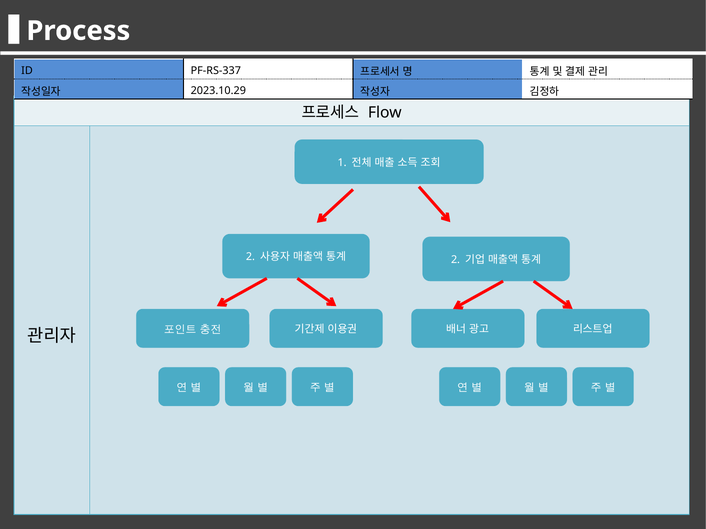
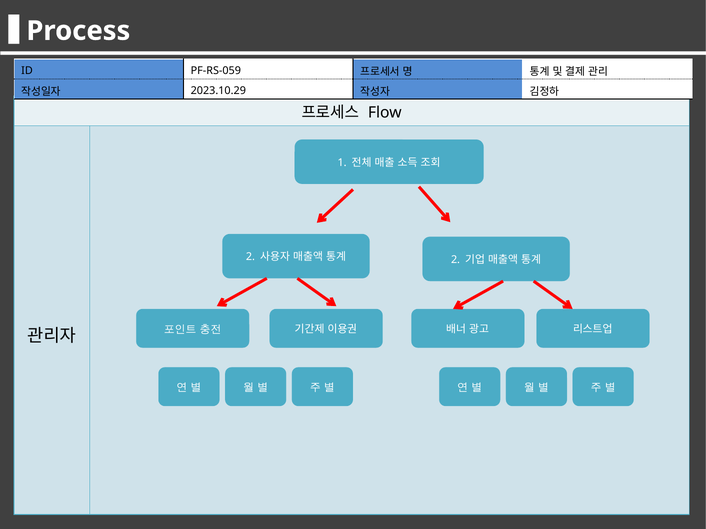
PF-RS-337: PF-RS-337 -> PF-RS-059
